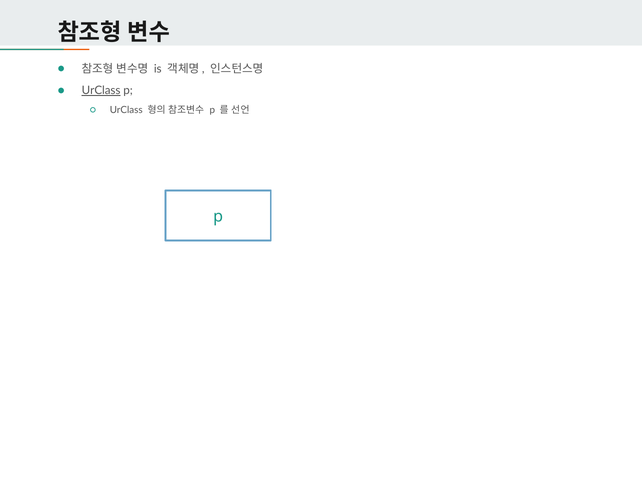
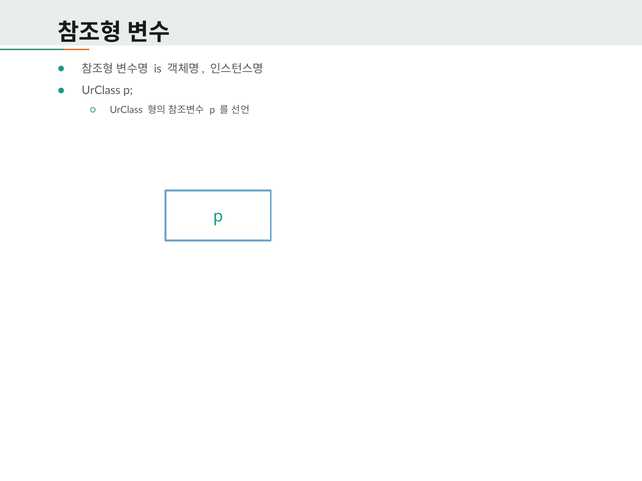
UrClass at (101, 91) underline: present -> none
